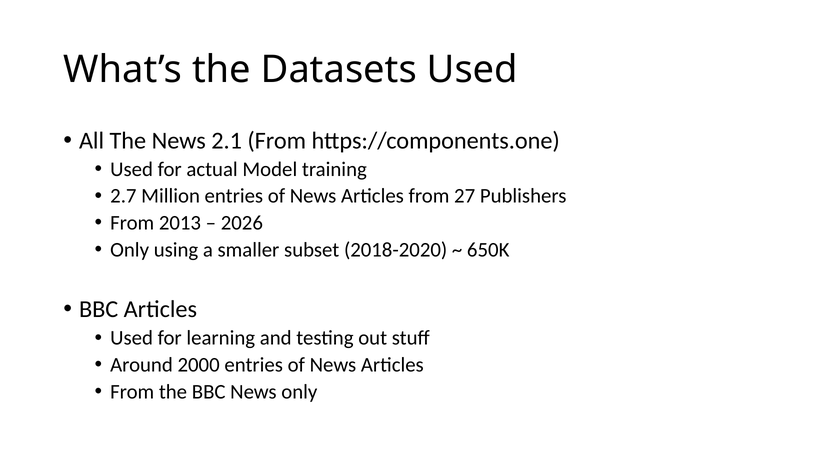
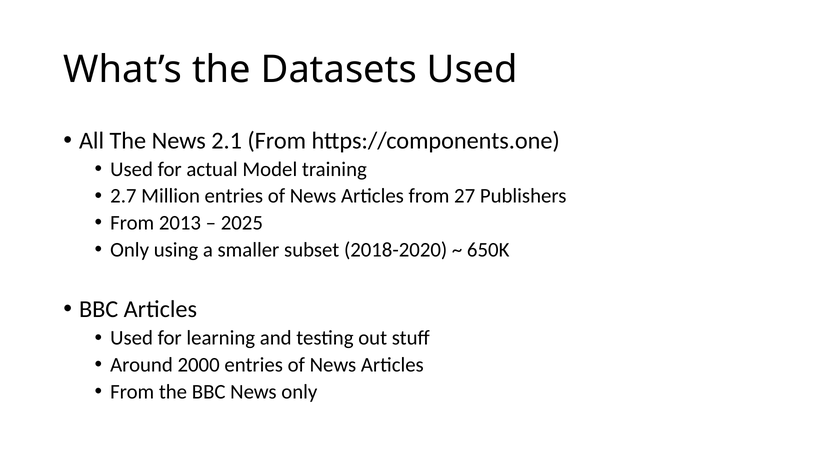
2026: 2026 -> 2025
